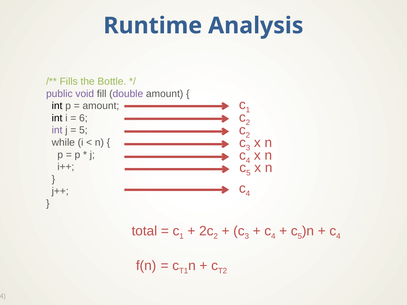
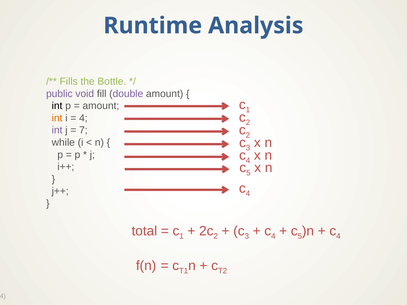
int at (57, 118) colour: black -> orange
6 at (83, 118): 6 -> 4
5 at (83, 130): 5 -> 7
